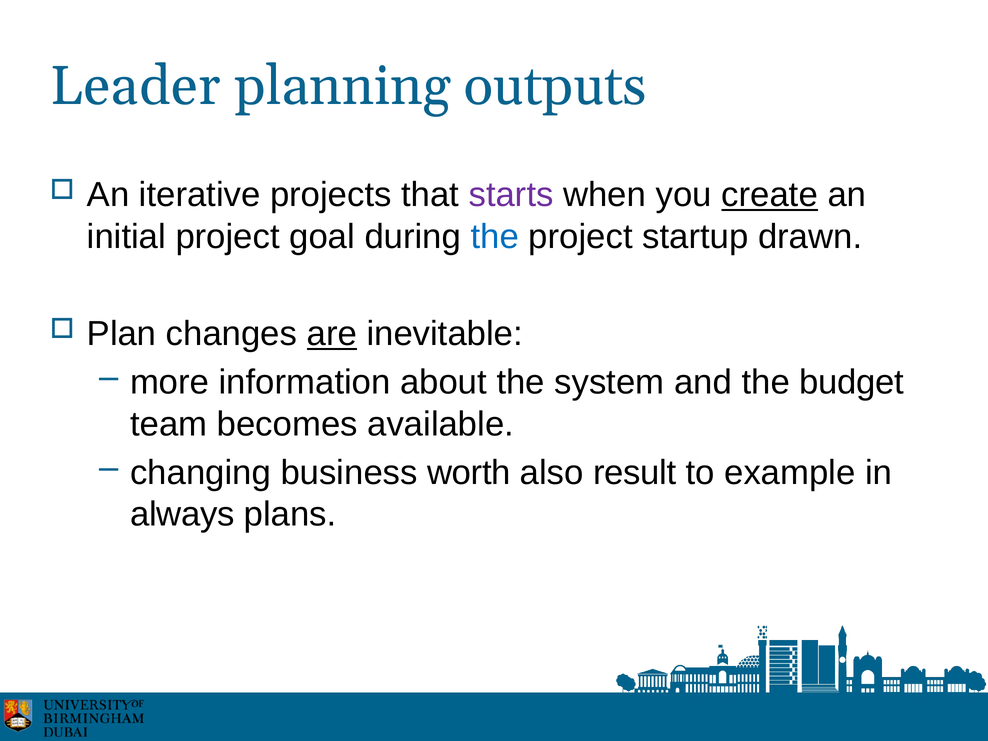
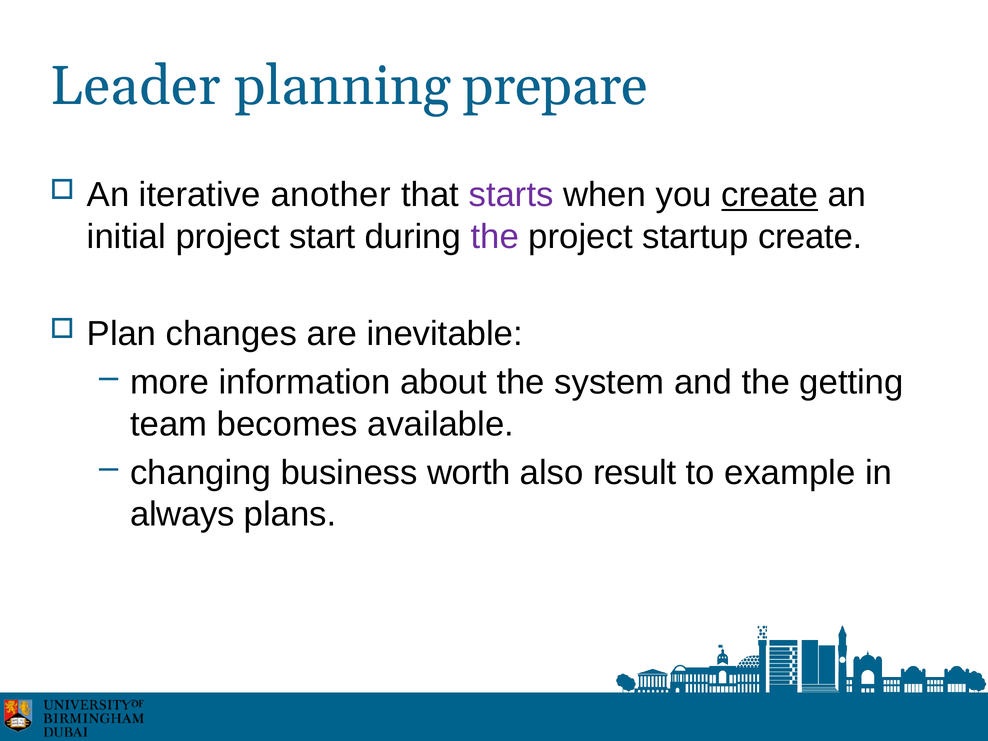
outputs: outputs -> prepare
projects: projects -> another
goal: goal -> start
the at (495, 237) colour: blue -> purple
startup drawn: drawn -> create
are underline: present -> none
budget: budget -> getting
